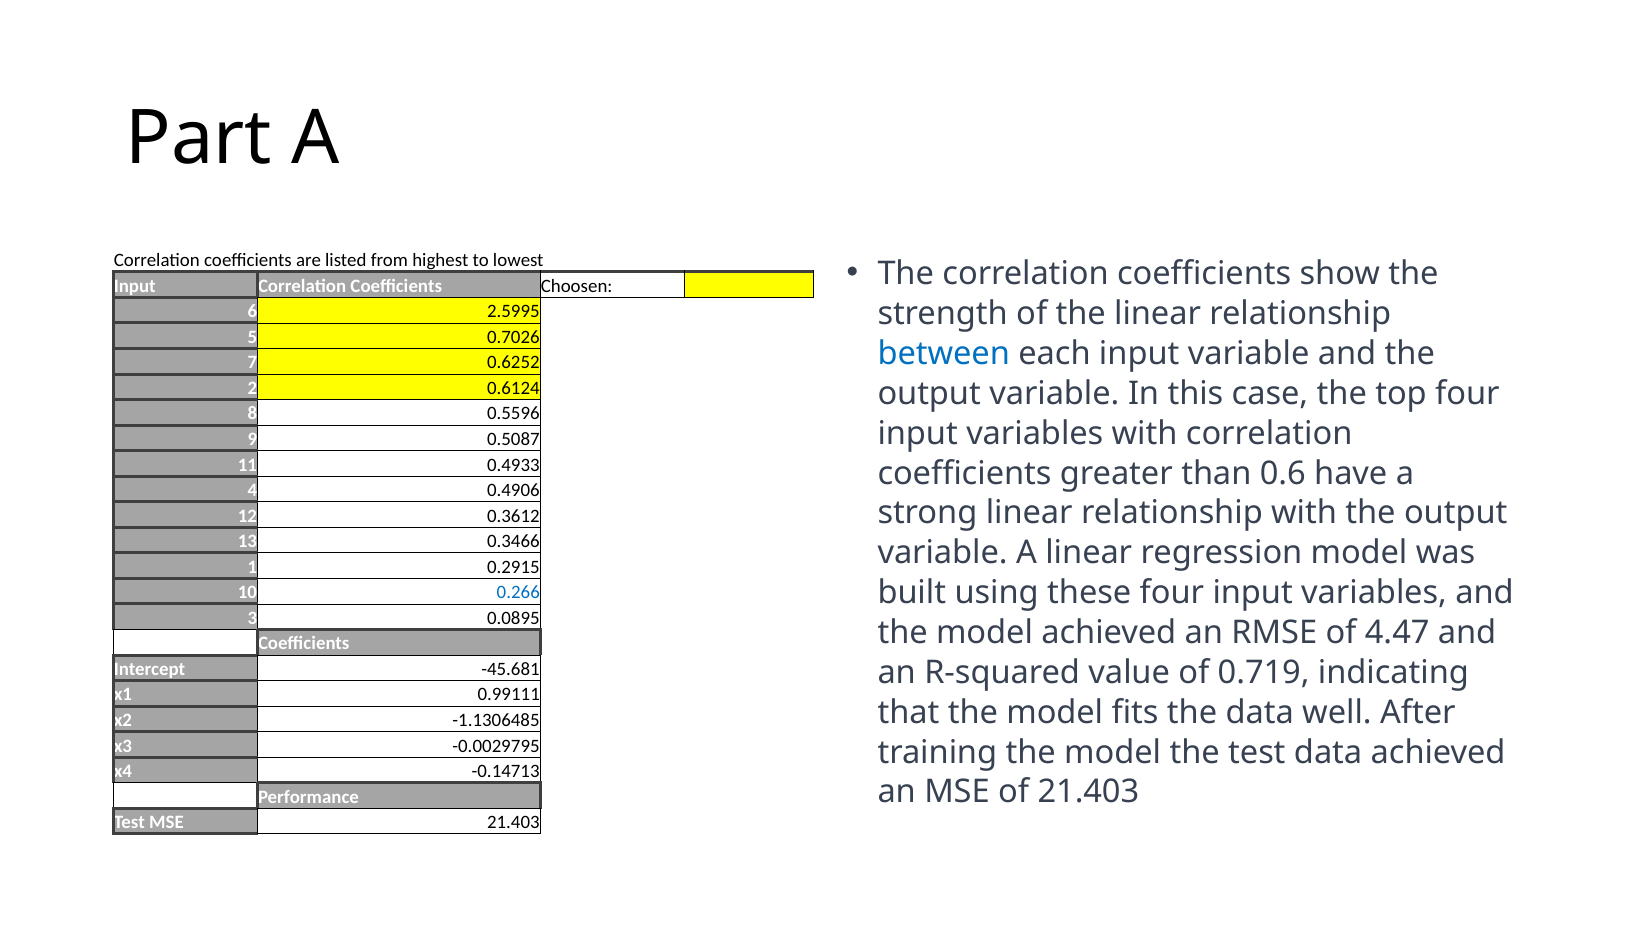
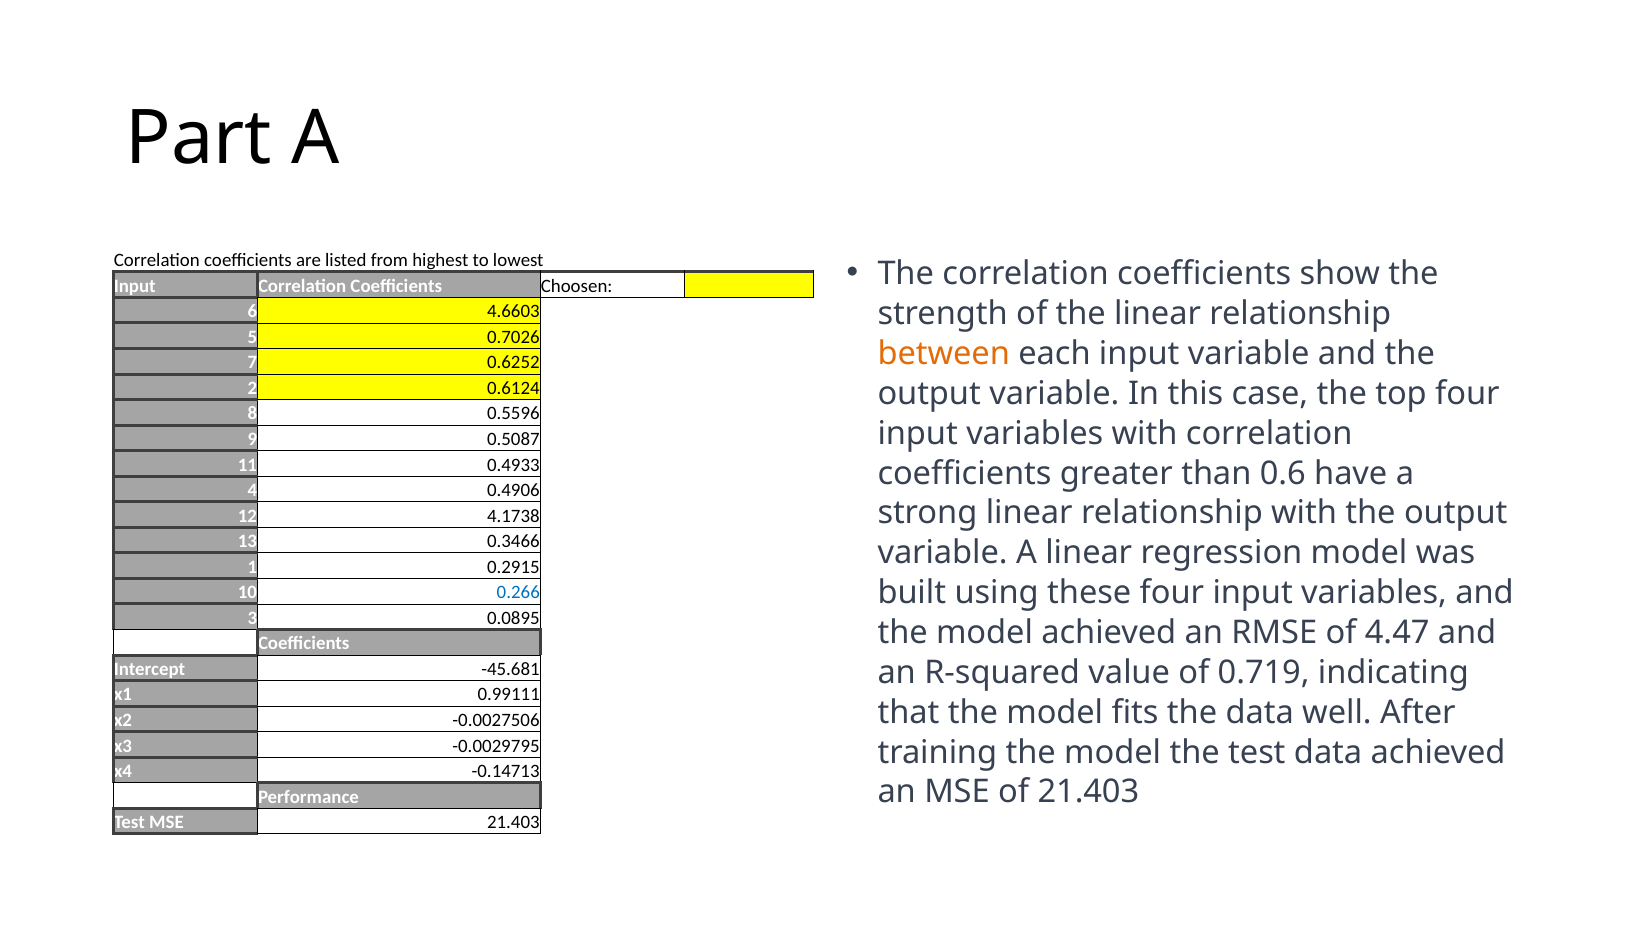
2.5995: 2.5995 -> 4.6603
between colour: blue -> orange
0.3612: 0.3612 -> 4.1738
-1.1306485: -1.1306485 -> -0.0027506
